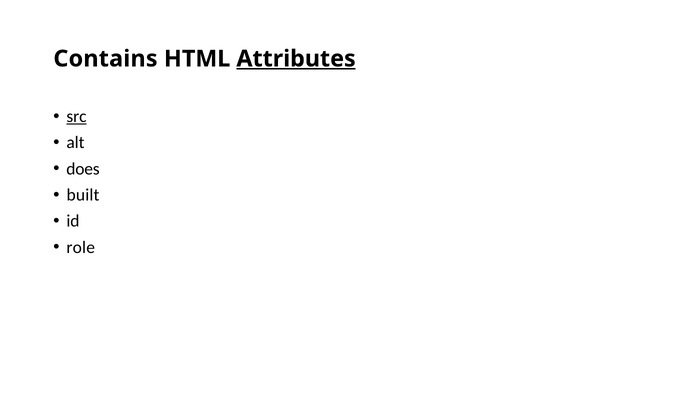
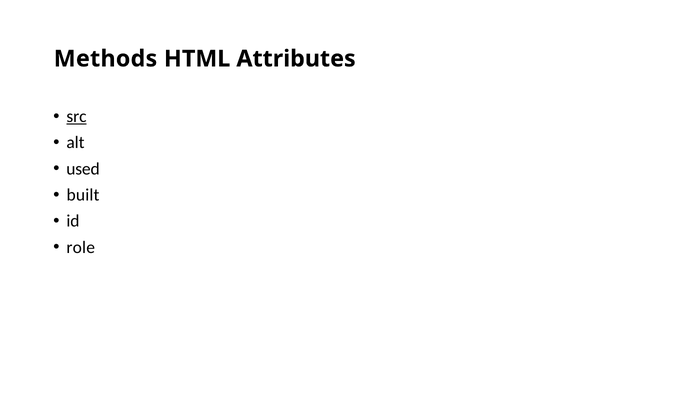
Contains: Contains -> Methods
Attributes underline: present -> none
does: does -> used
